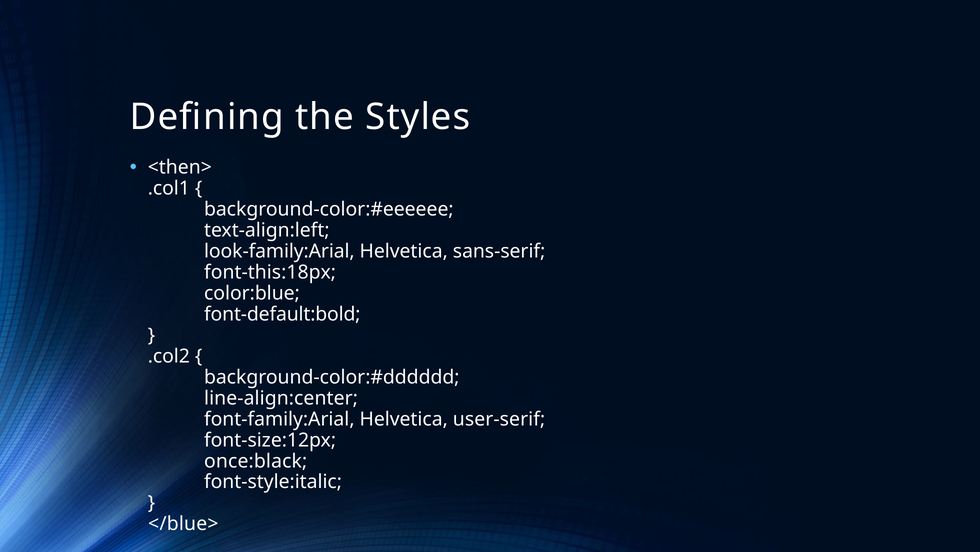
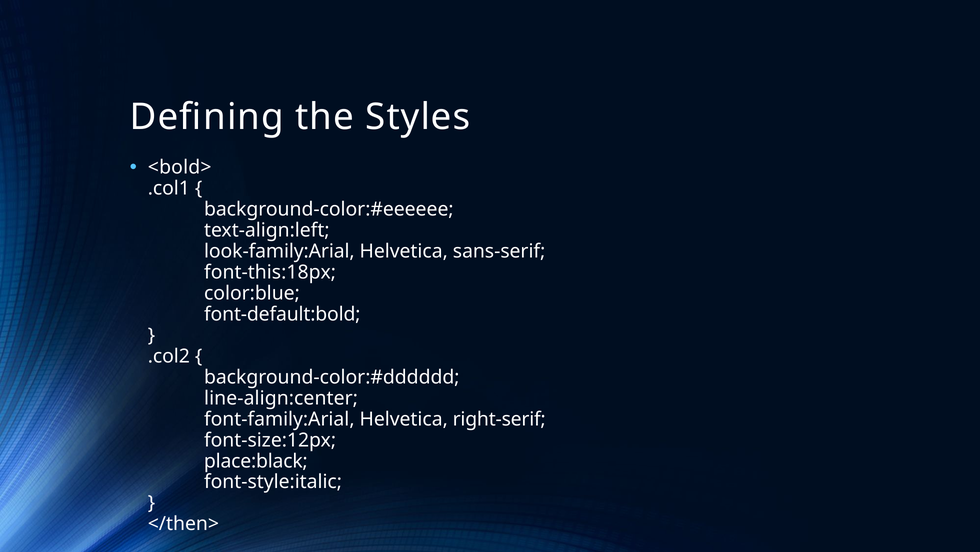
<then>: <then> -> <bold>
user-serif: user-serif -> right-serif
once:black: once:black -> place:black
</blue>: </blue> -> </then>
